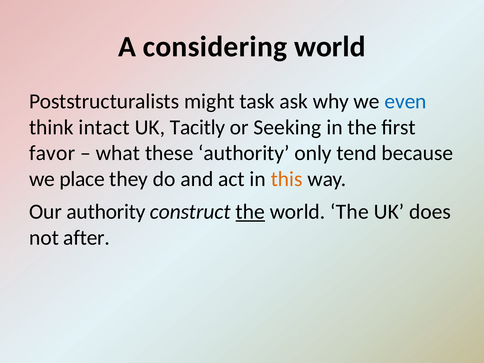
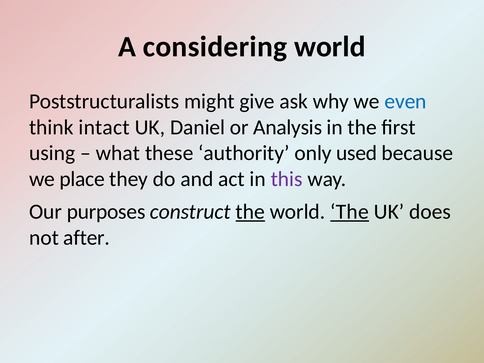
task: task -> give
Tacitly: Tacitly -> Daniel
Seeking: Seeking -> Analysis
favor: favor -> using
tend: tend -> used
this colour: orange -> purple
Our authority: authority -> purposes
The at (350, 212) underline: none -> present
